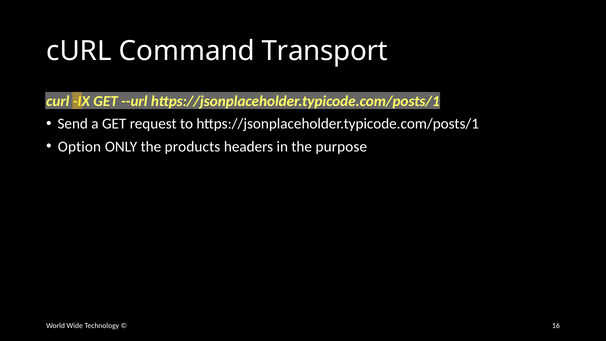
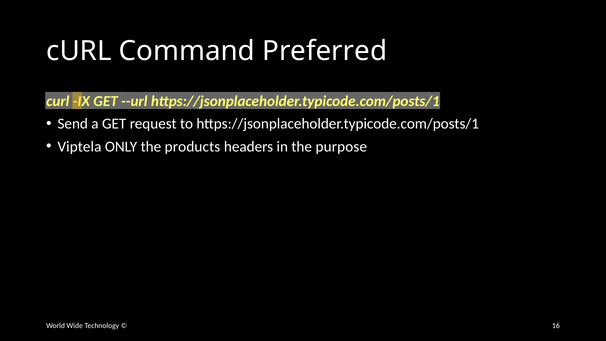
Transport: Transport -> Preferred
Option: Option -> Viptela
